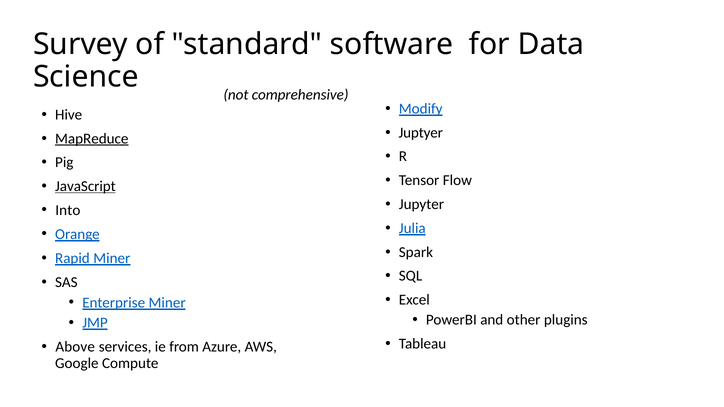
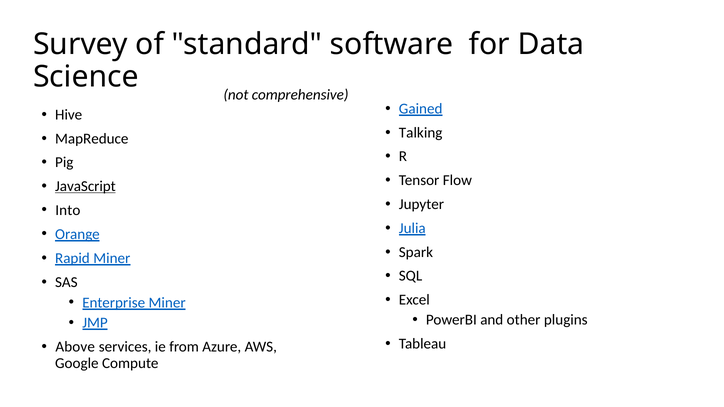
Modify: Modify -> Gained
Juptyer: Juptyer -> Talking
MapReduce underline: present -> none
